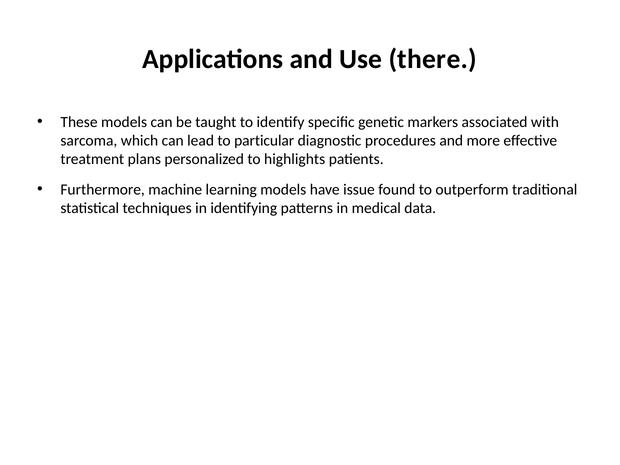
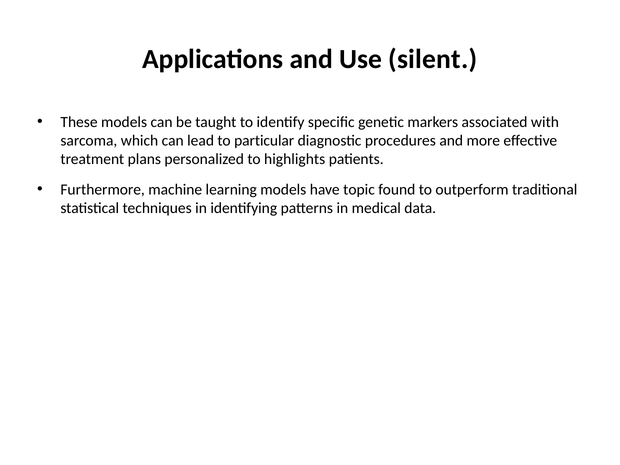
there: there -> silent
issue: issue -> topic
